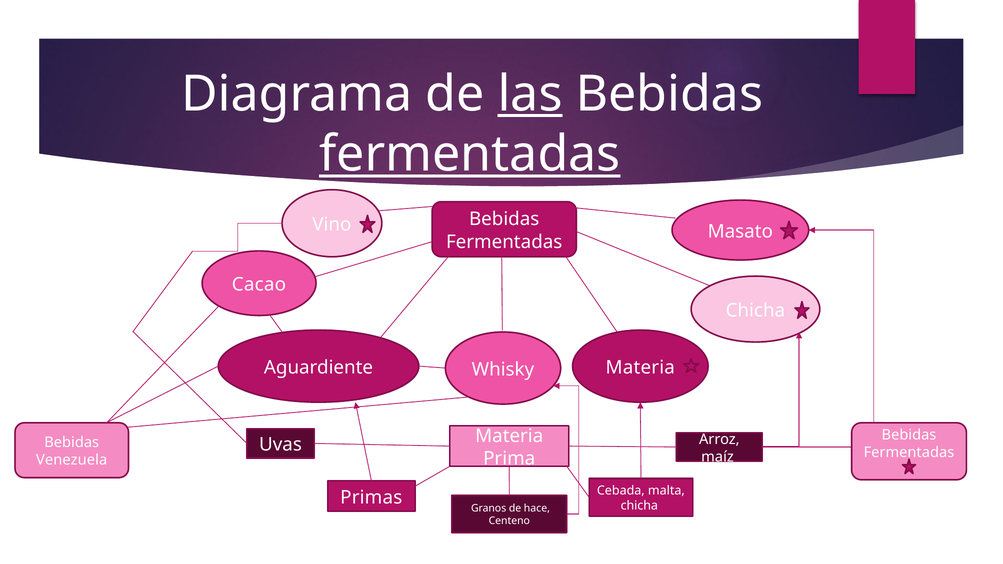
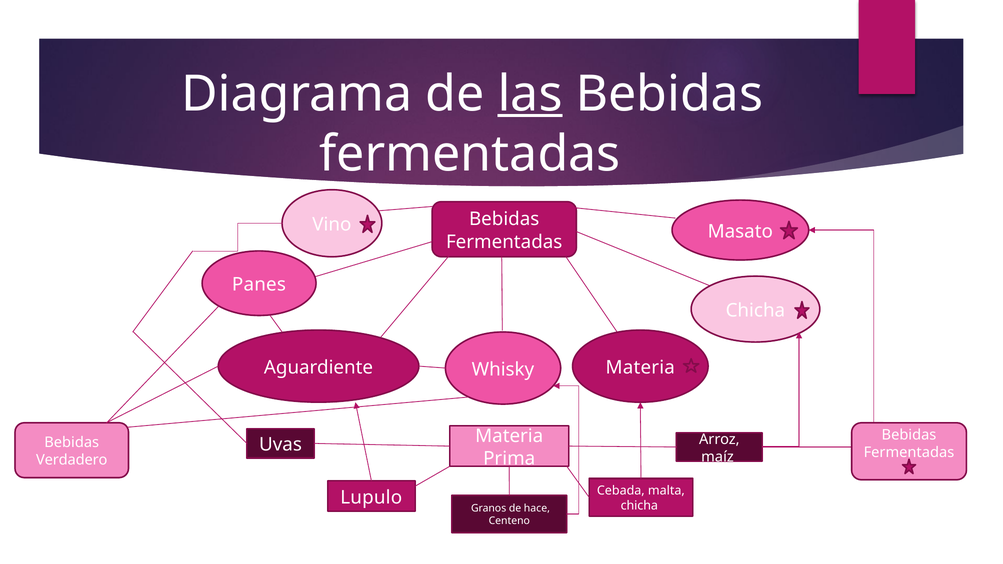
fermentadas at (470, 154) underline: present -> none
Cacao: Cacao -> Panes
Venezuela: Venezuela -> Verdadero
Primas: Primas -> Lupulo
